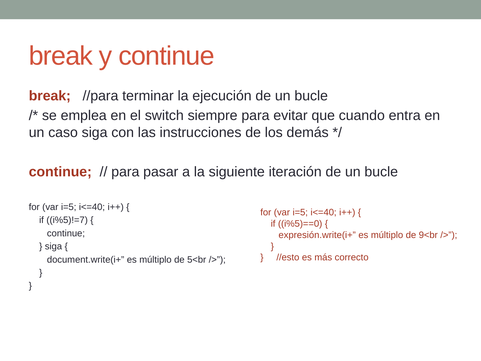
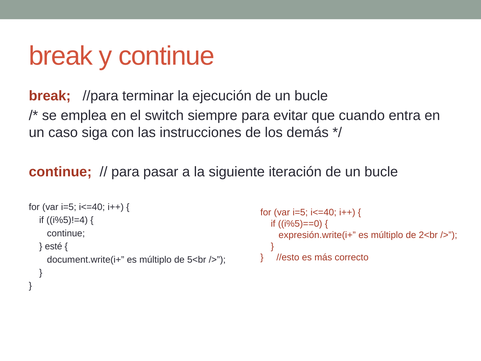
i%5)!=7: i%5)!=7 -> i%5)!=4
9<br: 9<br -> 2<br
siga at (53, 246): siga -> esté
